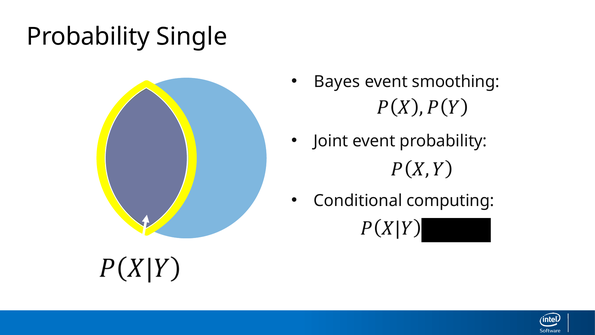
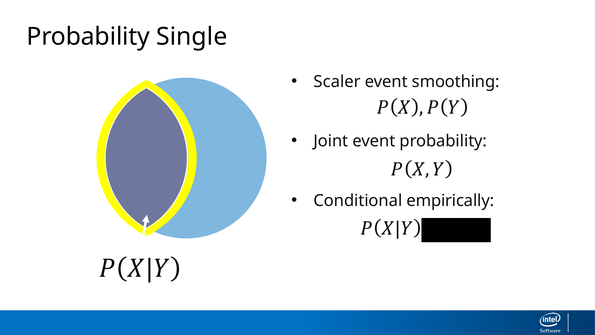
Bayes: Bayes -> Scaler
computing: computing -> empirically
